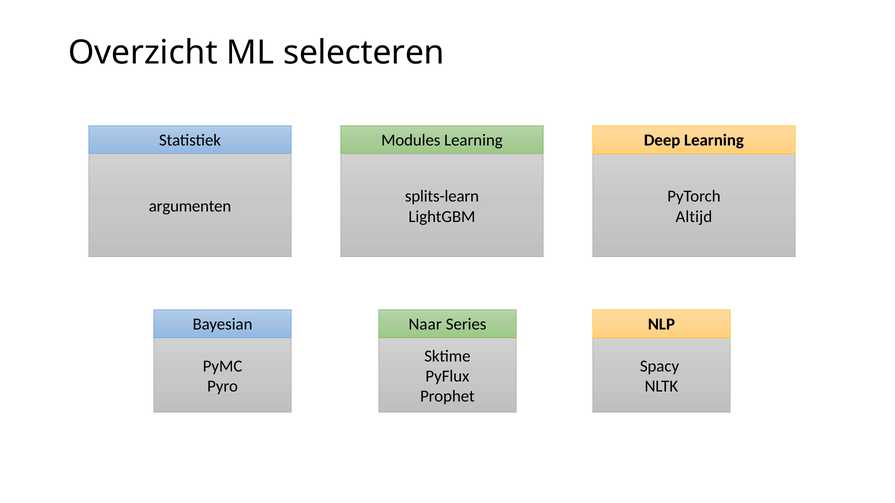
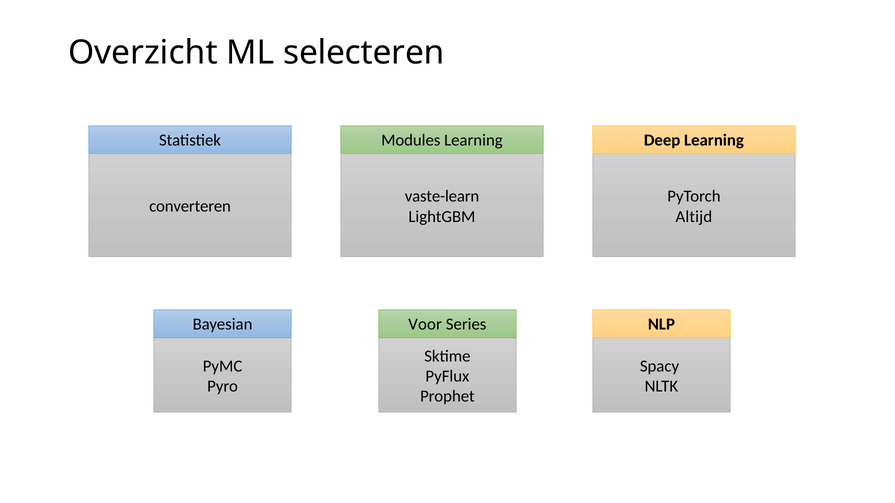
splits-learn: splits-learn -> vaste-learn
argumenten: argumenten -> converteren
Naar: Naar -> Voor
